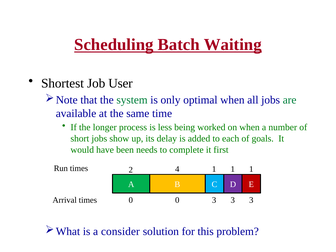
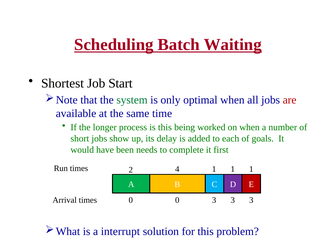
User: User -> Start
are colour: green -> red
is less: less -> this
consider: consider -> interrupt
